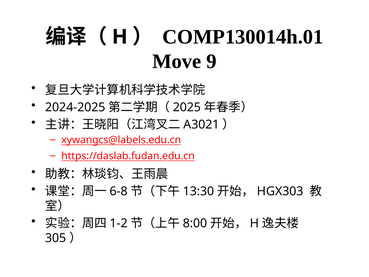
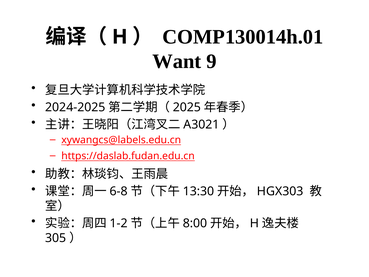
Move: Move -> Want
